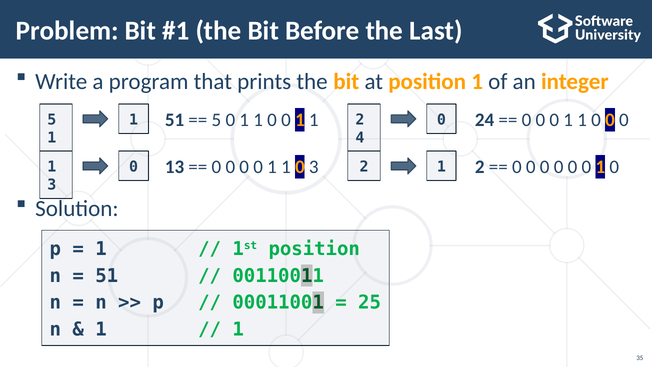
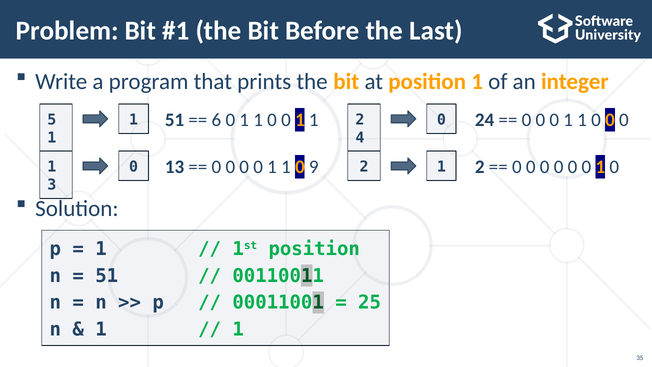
5 at (216, 120): 5 -> 6
0 3: 3 -> 9
